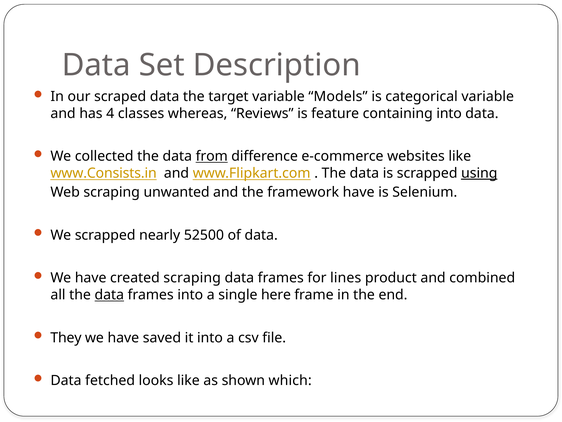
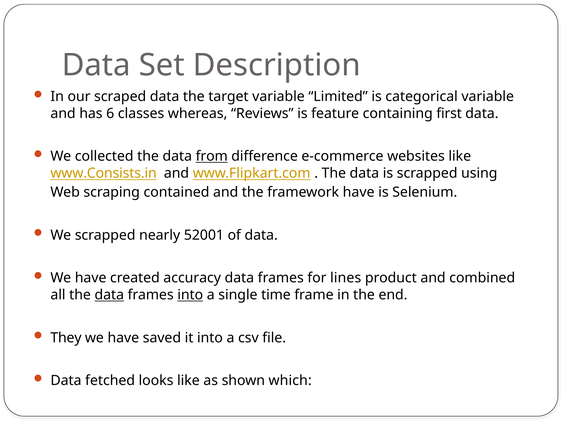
Models: Models -> Limited
4: 4 -> 6
containing into: into -> first
using underline: present -> none
unwanted: unwanted -> contained
52500: 52500 -> 52001
created scraping: scraping -> accuracy
into at (190, 295) underline: none -> present
here: here -> time
